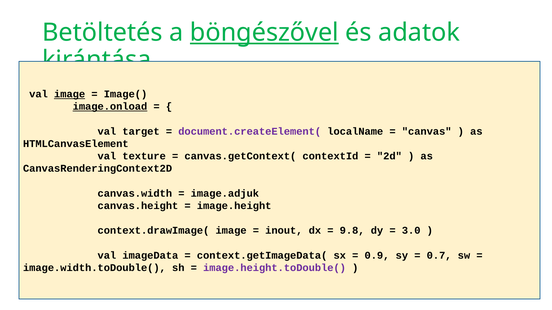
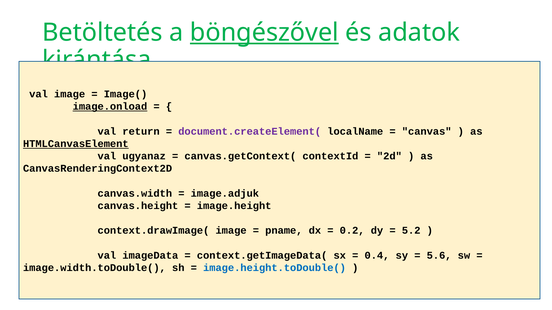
image at (70, 94) underline: present -> none
target: target -> return
HTMLCanvasElement underline: none -> present
texture: texture -> ugyanaz
inout: inout -> pname
9.8: 9.8 -> 0.2
3.0: 3.0 -> 5.2
0.9: 0.9 -> 0.4
0.7: 0.7 -> 5.6
image.height.toDouble( colour: purple -> blue
